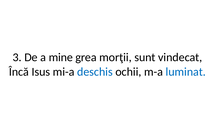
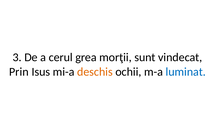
mine: mine -> cerul
Încă: Încă -> Prin
deschis colour: blue -> orange
